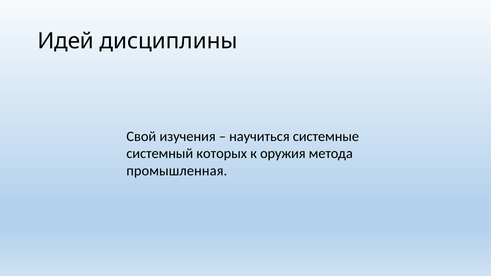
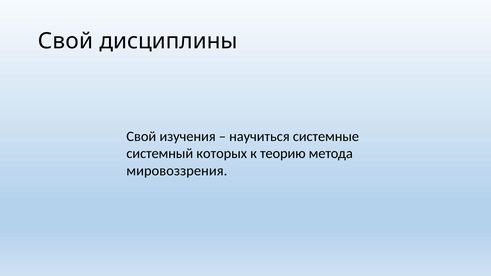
Идей at (66, 41): Идей -> Свой
оружия: оружия -> теорию
промышленная: промышленная -> мировоззрения
